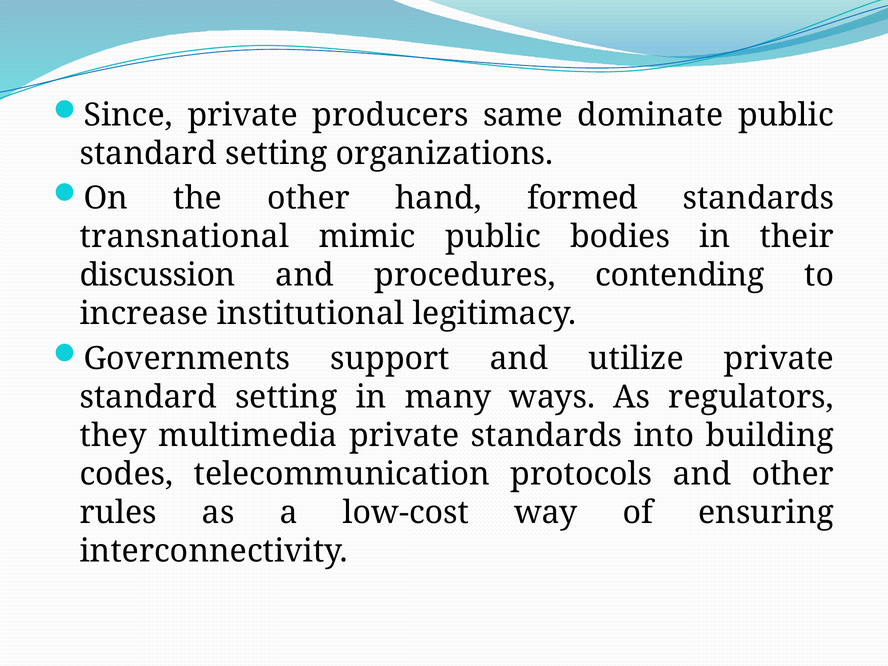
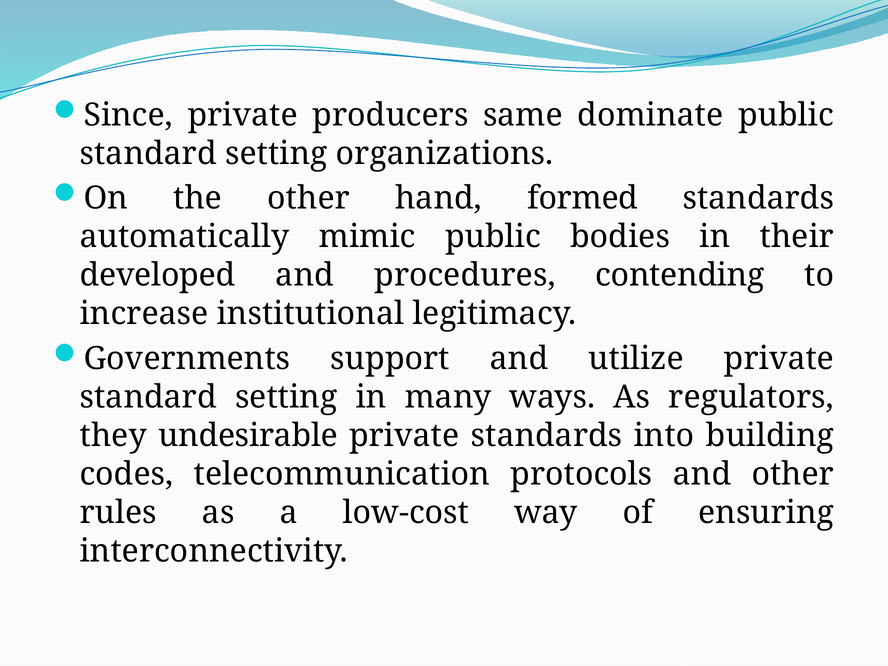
transnational: transnational -> automatically
discussion: discussion -> developed
multimedia: multimedia -> undesirable
